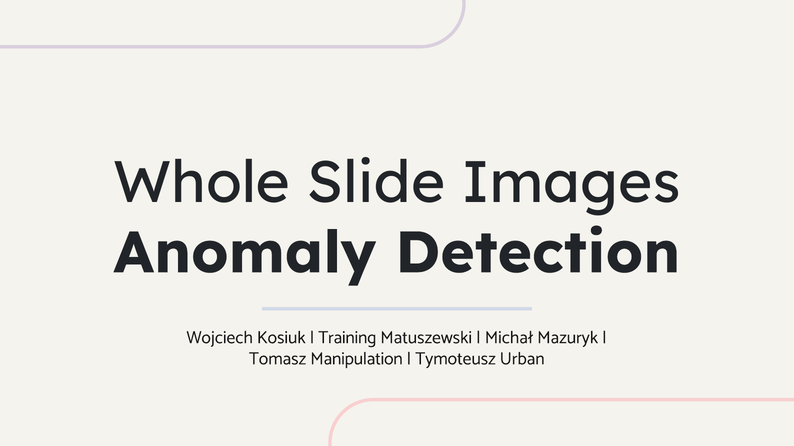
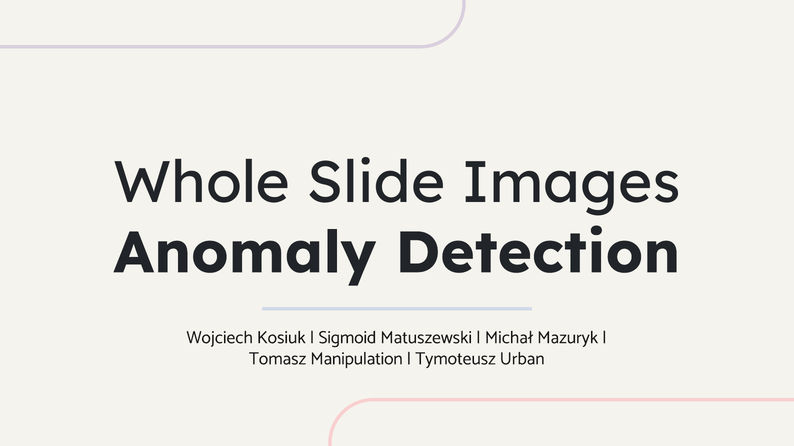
Training: Training -> Sigmoid
